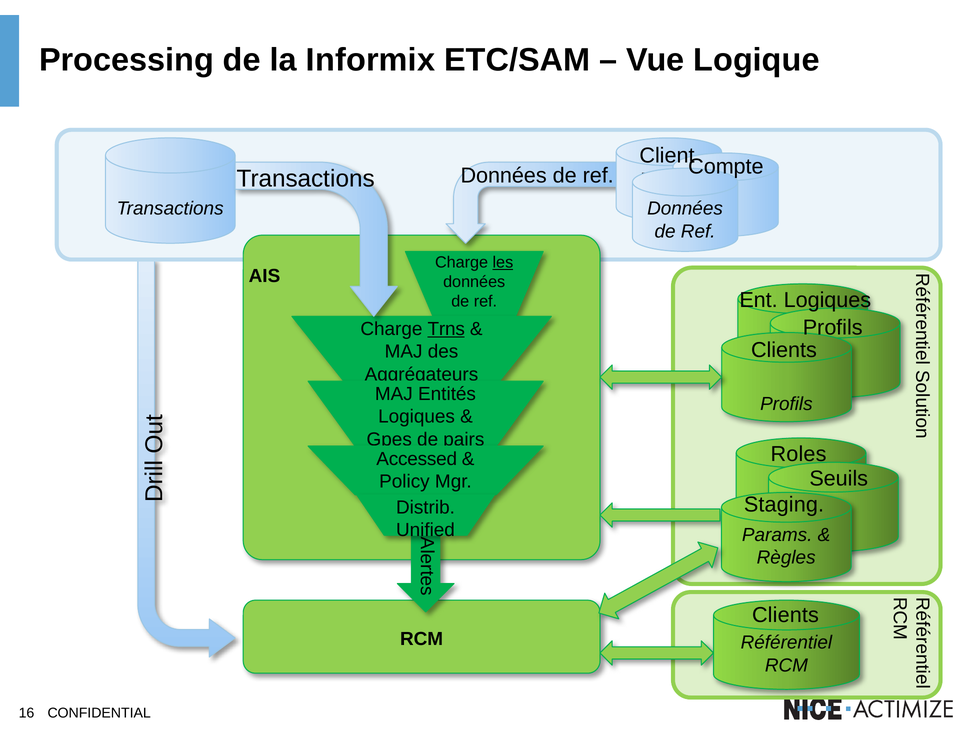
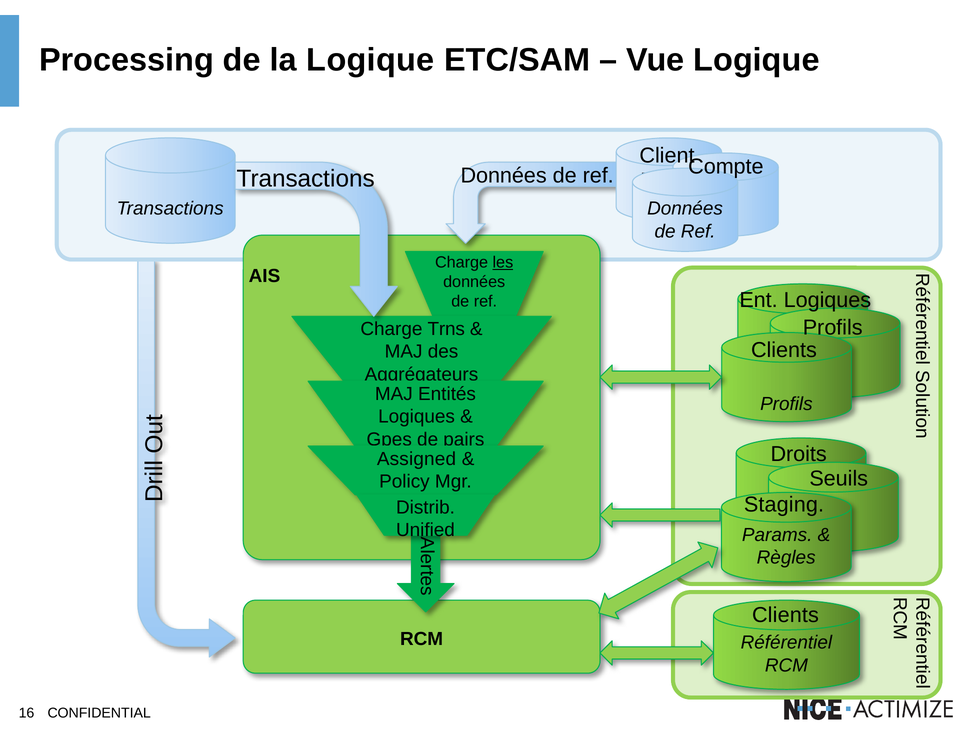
la Informix: Informix -> Logique
Trns underline: present -> none
Roles: Roles -> Droits
Accessed: Accessed -> Assigned
